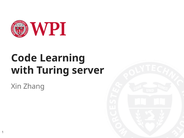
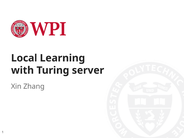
Code: Code -> Local
